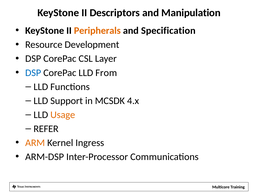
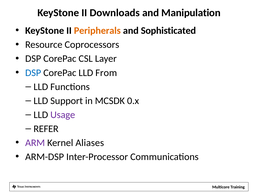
Descriptors: Descriptors -> Downloads
Specification: Specification -> Sophisticated
Development: Development -> Coprocessors
4.x: 4.x -> 0.x
Usage colour: orange -> purple
ARM colour: orange -> purple
Ingress: Ingress -> Aliases
